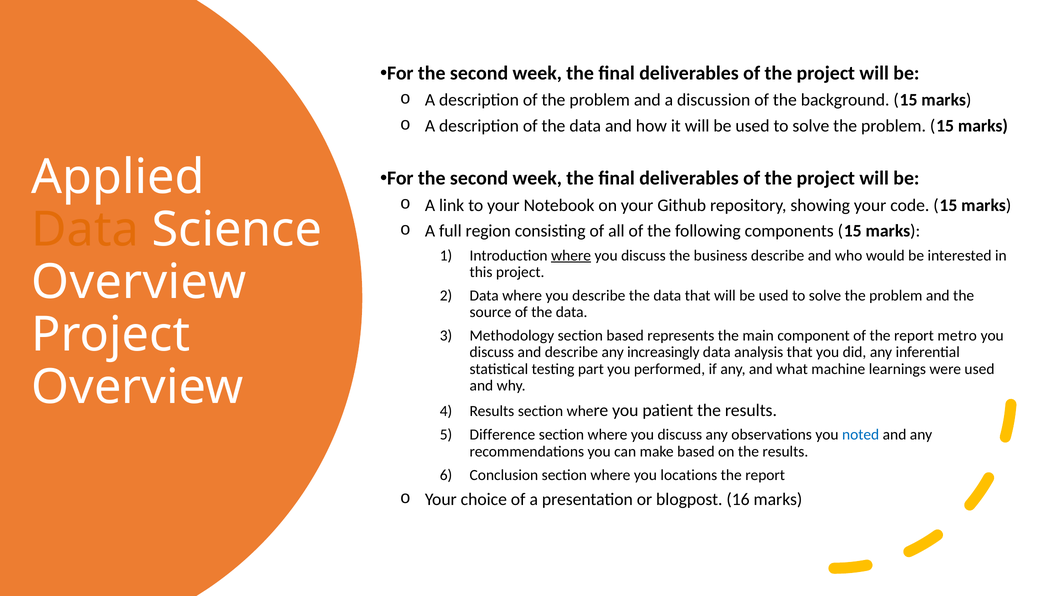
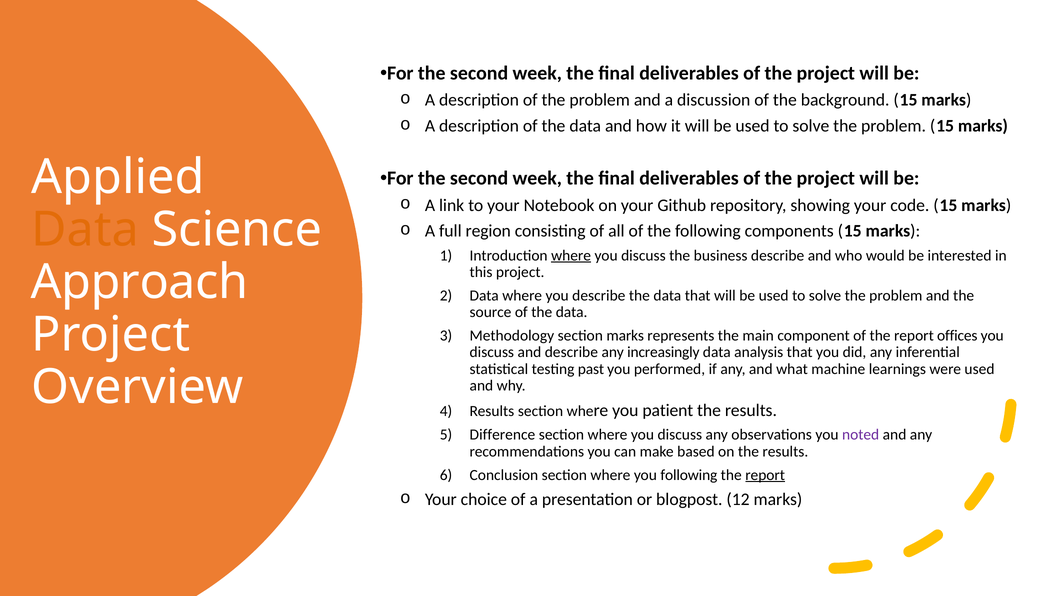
Overview at (139, 282): Overview -> Approach
section based: based -> marks
metro: metro -> offices
part: part -> past
noted colour: blue -> purple
you locations: locations -> following
report at (765, 475) underline: none -> present
16: 16 -> 12
